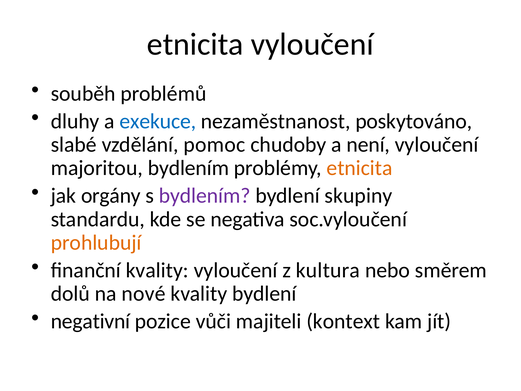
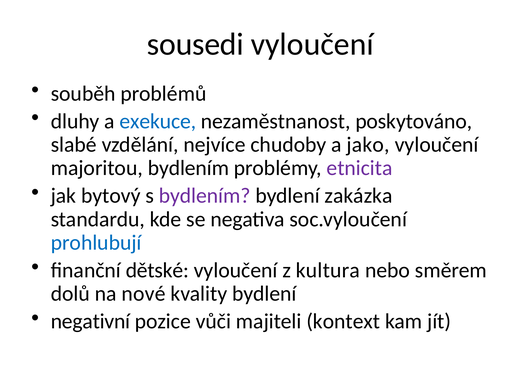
etnicita at (195, 44): etnicita -> sousedi
pomoc: pomoc -> nejvíce
není: není -> jako
etnicita at (360, 168) colour: orange -> purple
orgány: orgány -> bytový
skupiny: skupiny -> zakázka
prohlubují colour: orange -> blue
finanční kvality: kvality -> dětské
